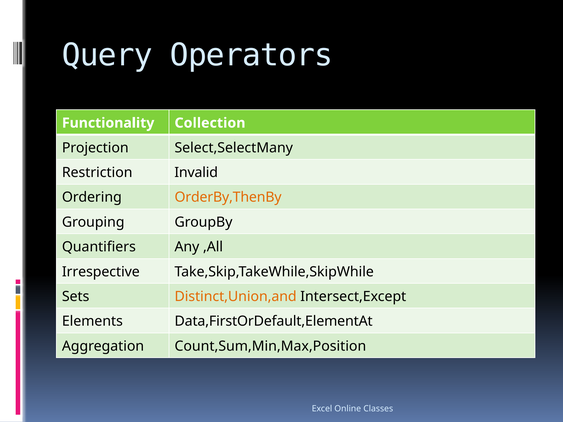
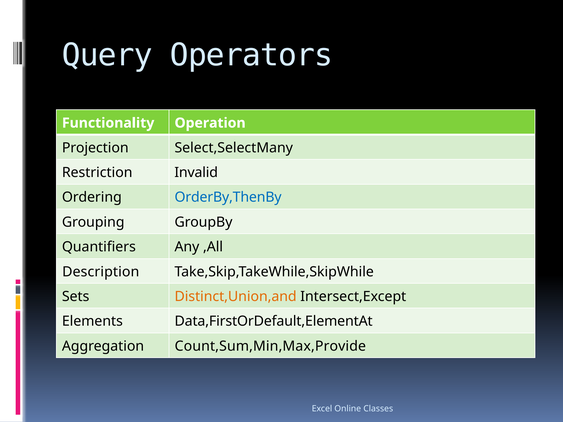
Collection: Collection -> Operation
OrderBy,ThenBy colour: orange -> blue
Irrespective: Irrespective -> Description
Count,Sum,Min,Max,Position: Count,Sum,Min,Max,Position -> Count,Sum,Min,Max,Provide
